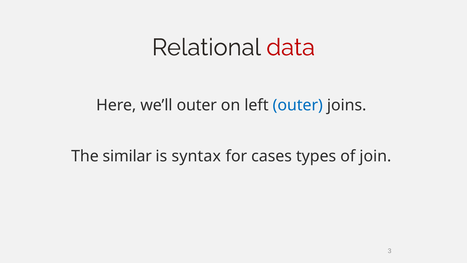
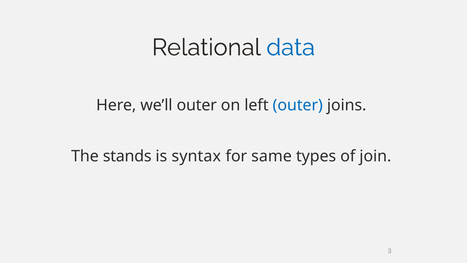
data colour: red -> blue
similar: similar -> stands
cases: cases -> same
